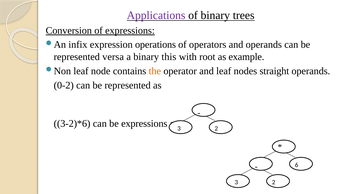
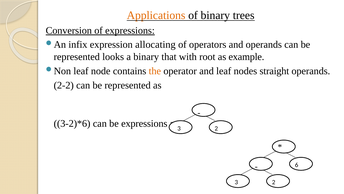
Applications colour: purple -> orange
operations: operations -> allocating
versa: versa -> looks
this: this -> that
0-2: 0-2 -> 2-2
